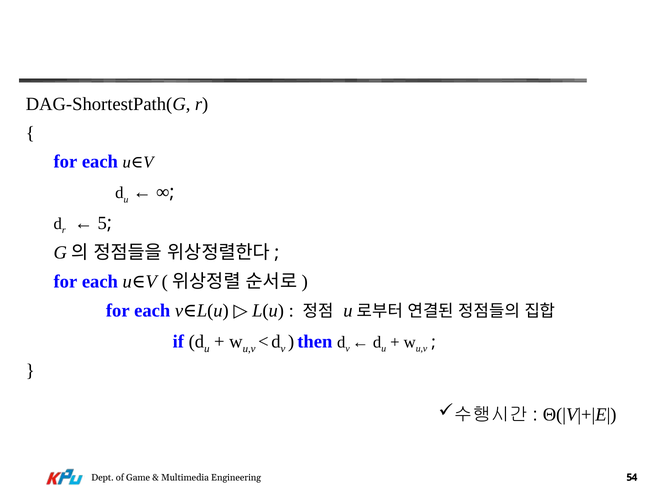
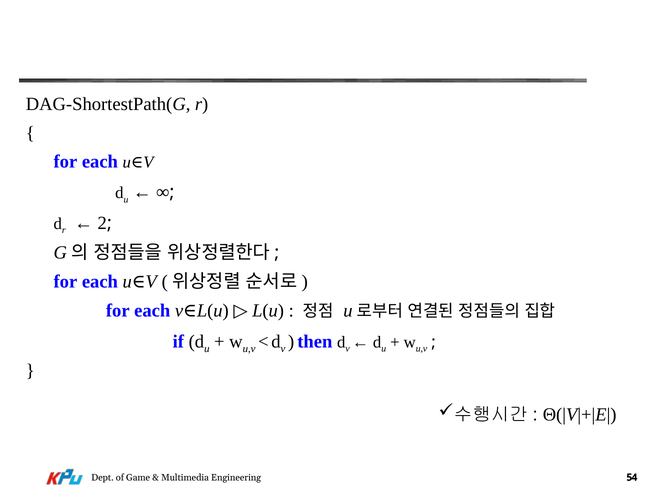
5: 5 -> 2
